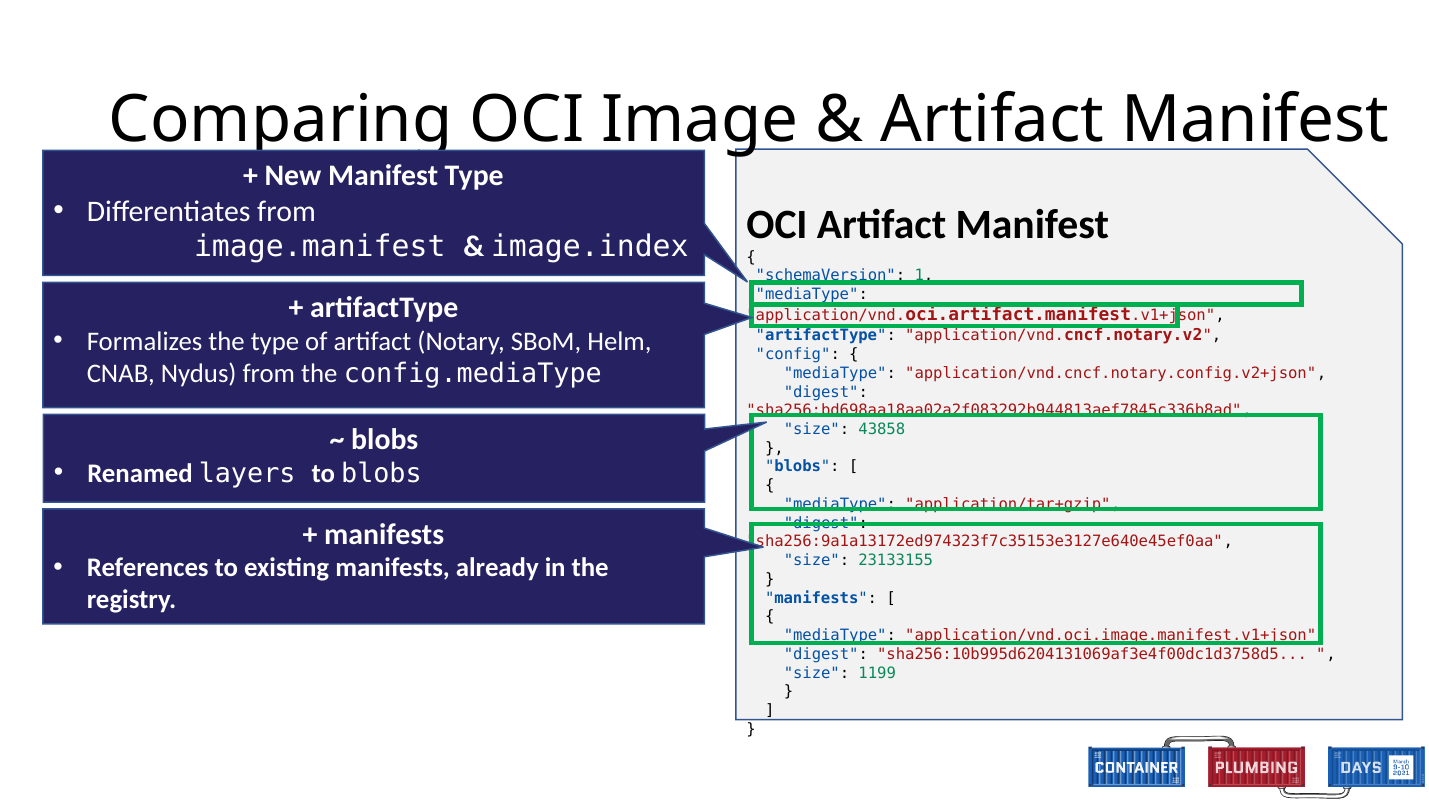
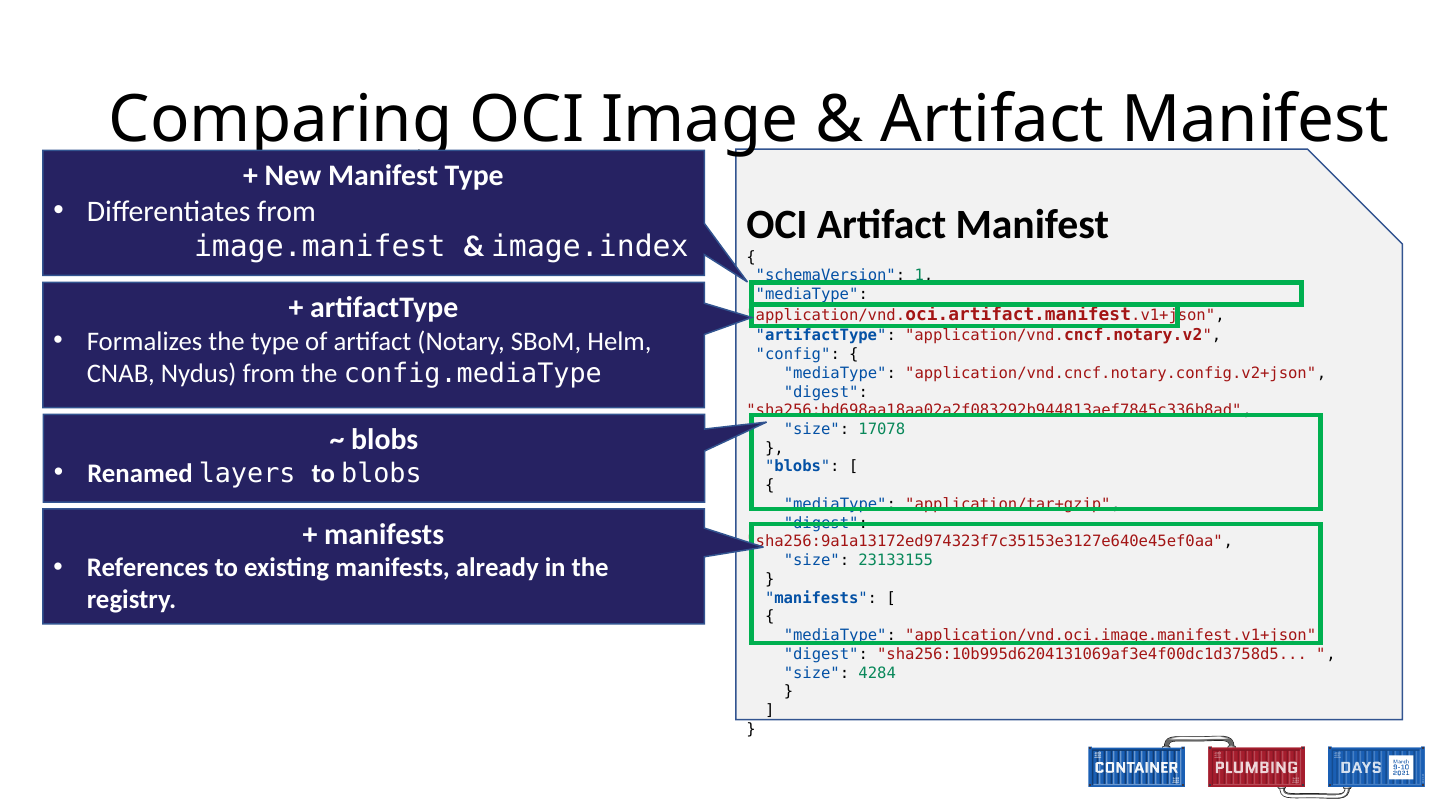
43858: 43858 -> 17078
1199: 1199 -> 4284
